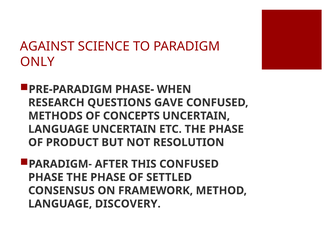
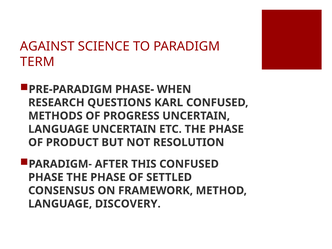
ONLY: ONLY -> TERM
GAVE: GAVE -> KARL
CONCEPTS: CONCEPTS -> PROGRESS
